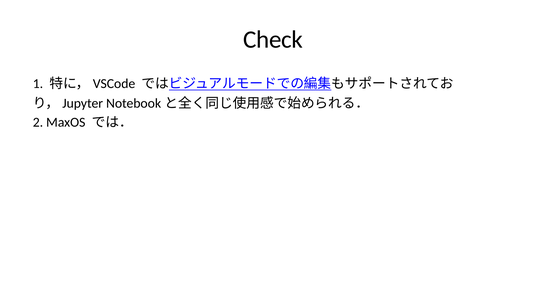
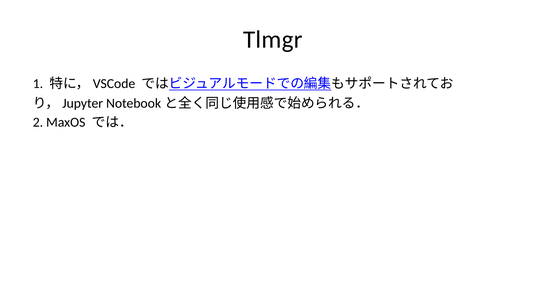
Check: Check -> Tlmgr
